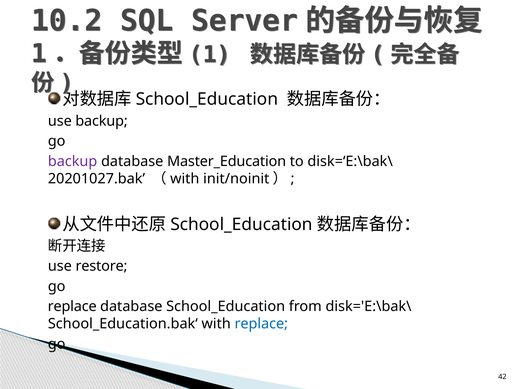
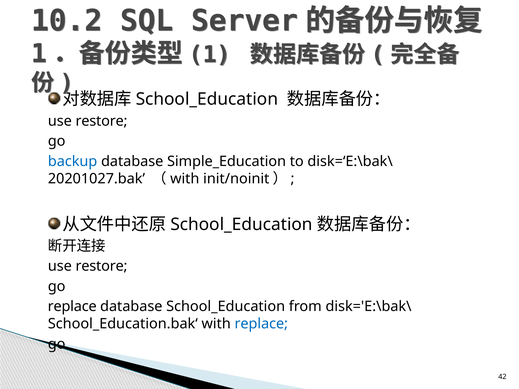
backup at (102, 121): backup -> restore
backup at (73, 161) colour: purple -> blue
Master_Education: Master_Education -> Simple_Education
